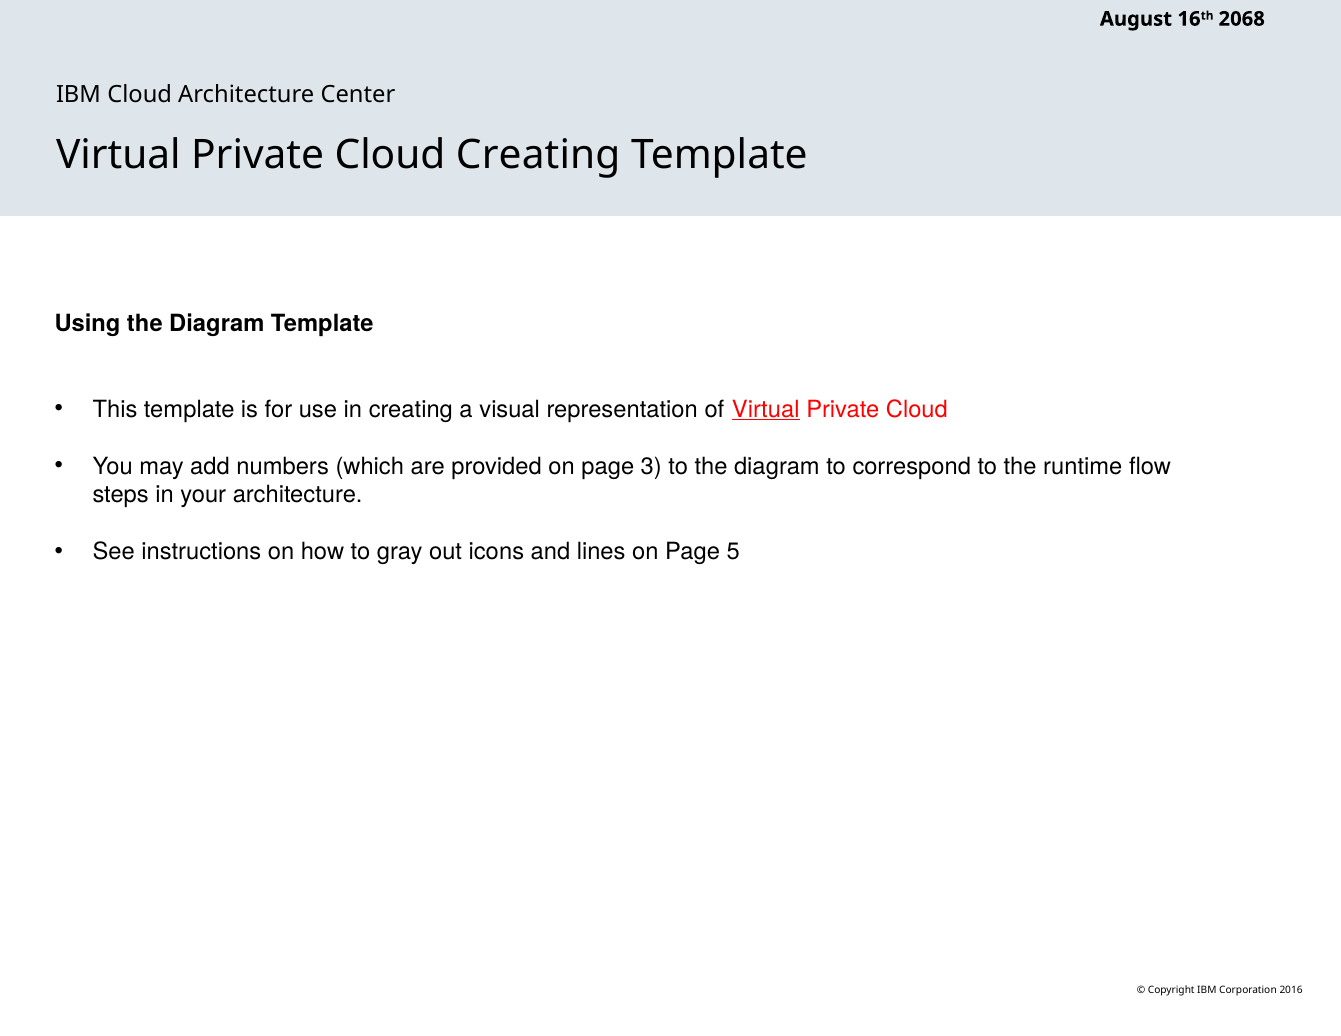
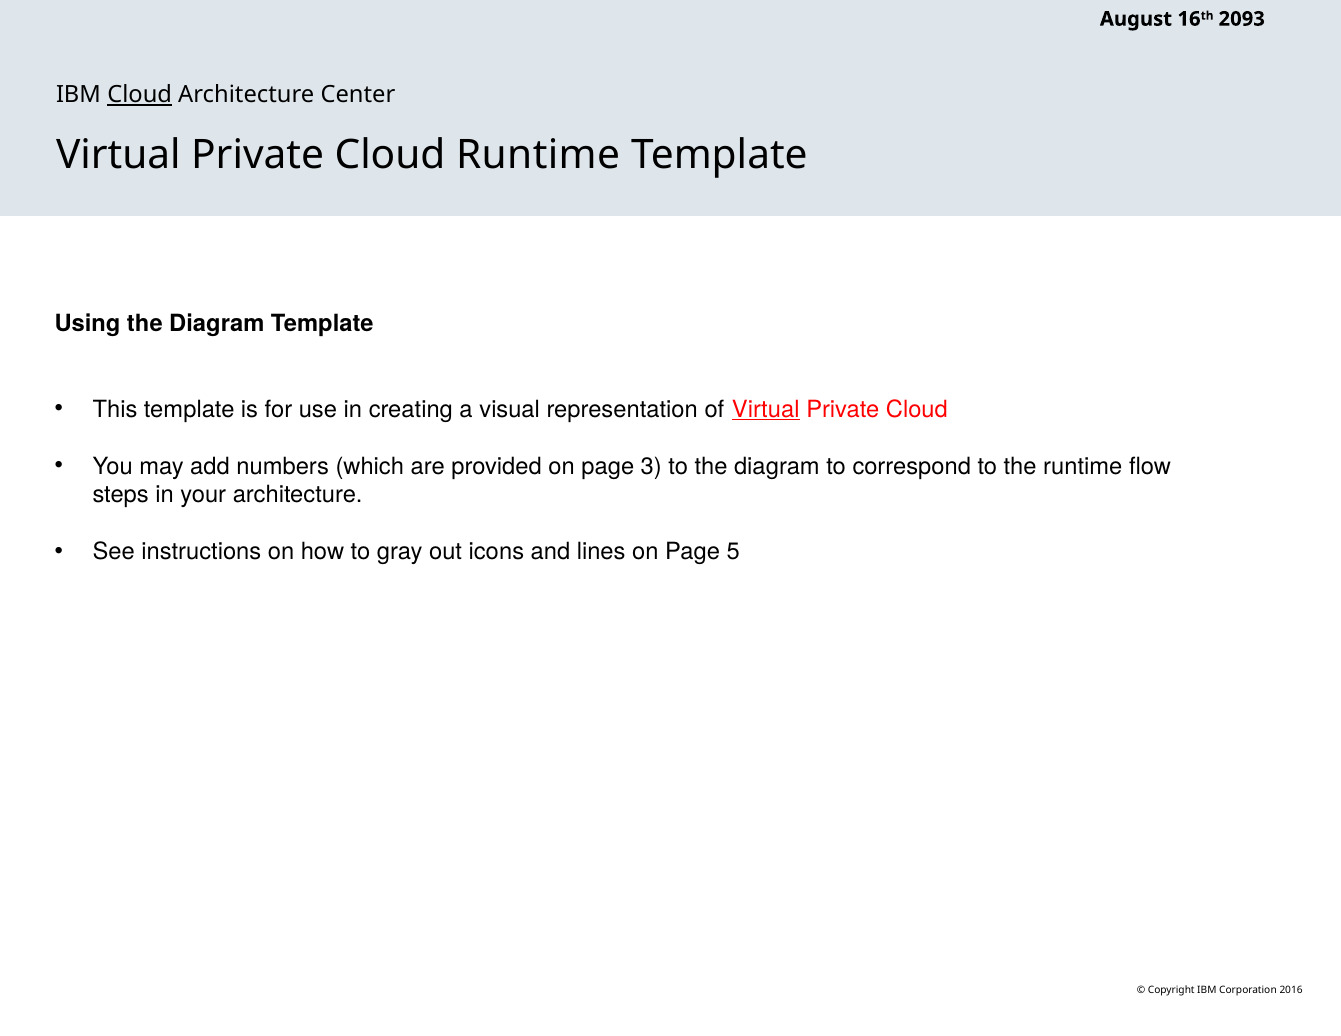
2068: 2068 -> 2093
Cloud at (140, 95) underline: none -> present
Cloud Creating: Creating -> Runtime
